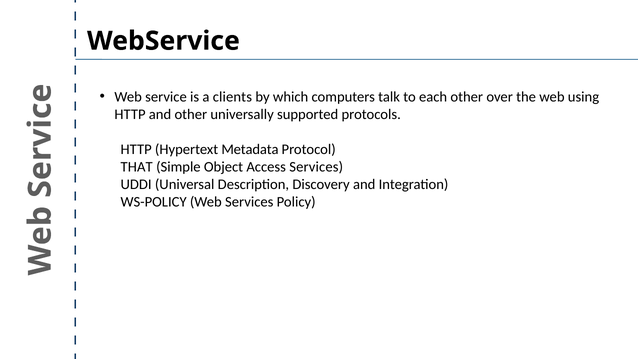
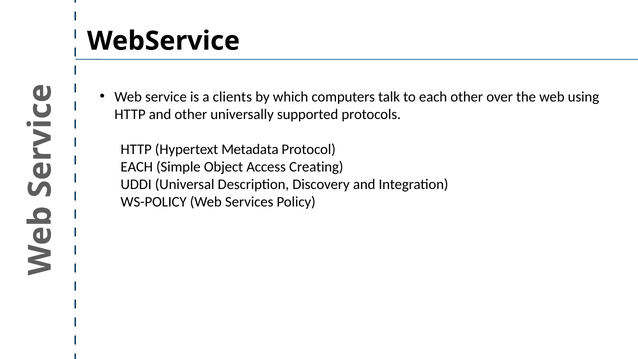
THAT at (137, 167): THAT -> EACH
Access Services: Services -> Creating
